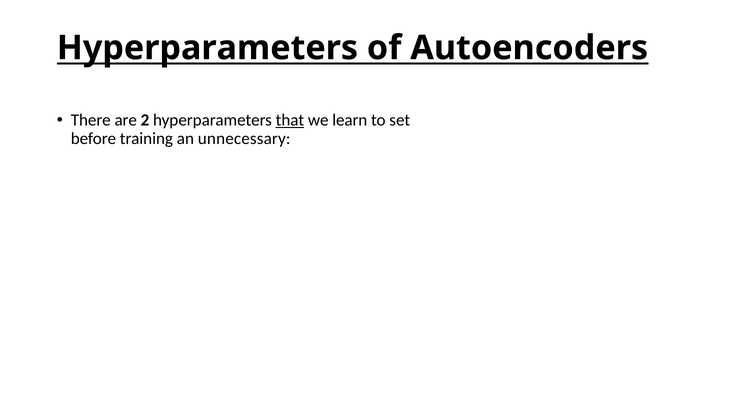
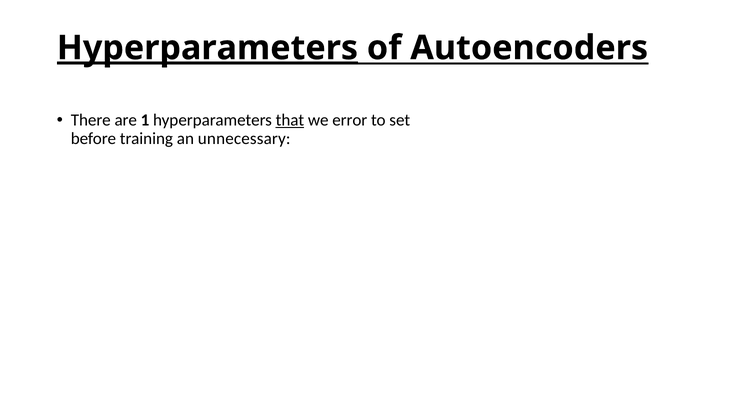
Hyperparameters at (207, 48) underline: none -> present
2: 2 -> 1
learn: learn -> error
